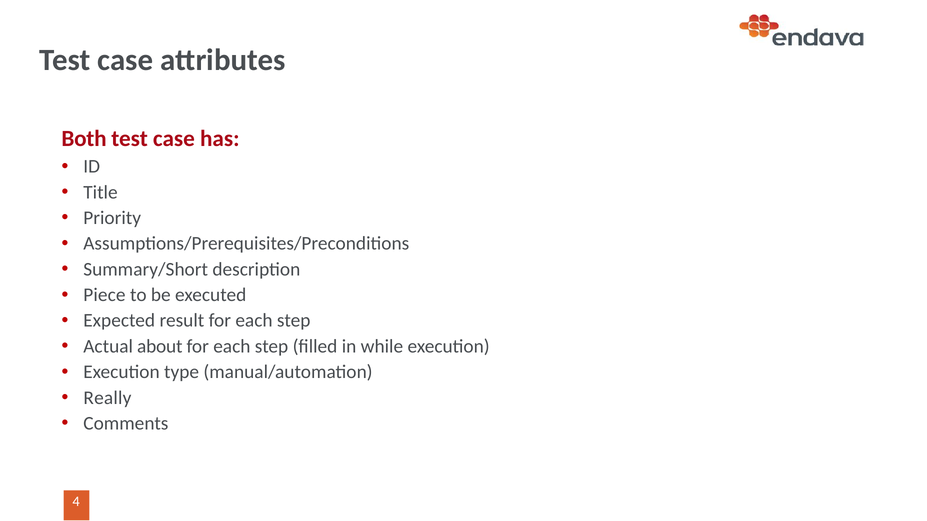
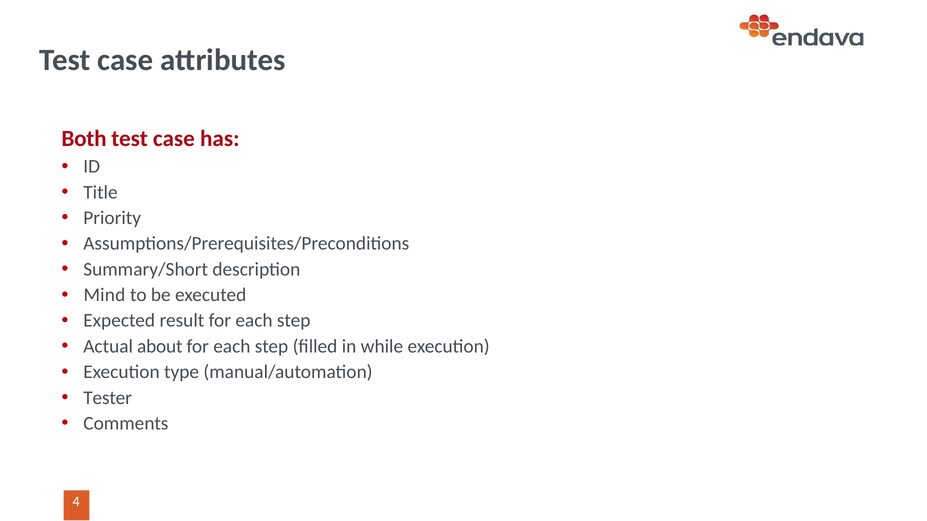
Piece: Piece -> Mind
Really: Really -> Tester
